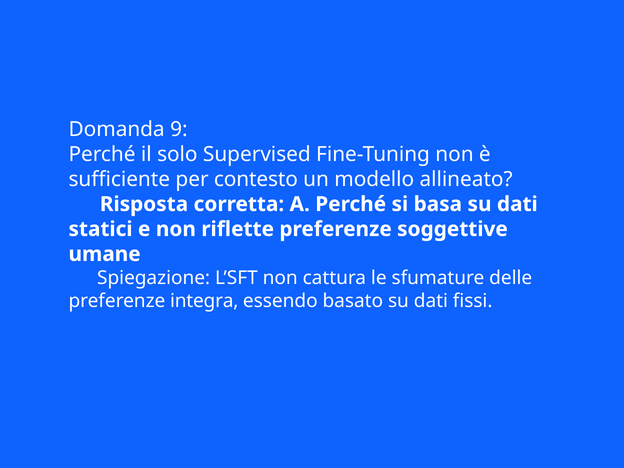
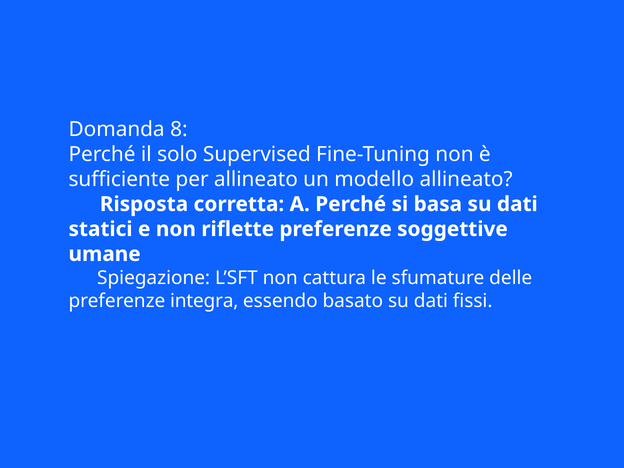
9: 9 -> 8
per contesto: contesto -> allineato
